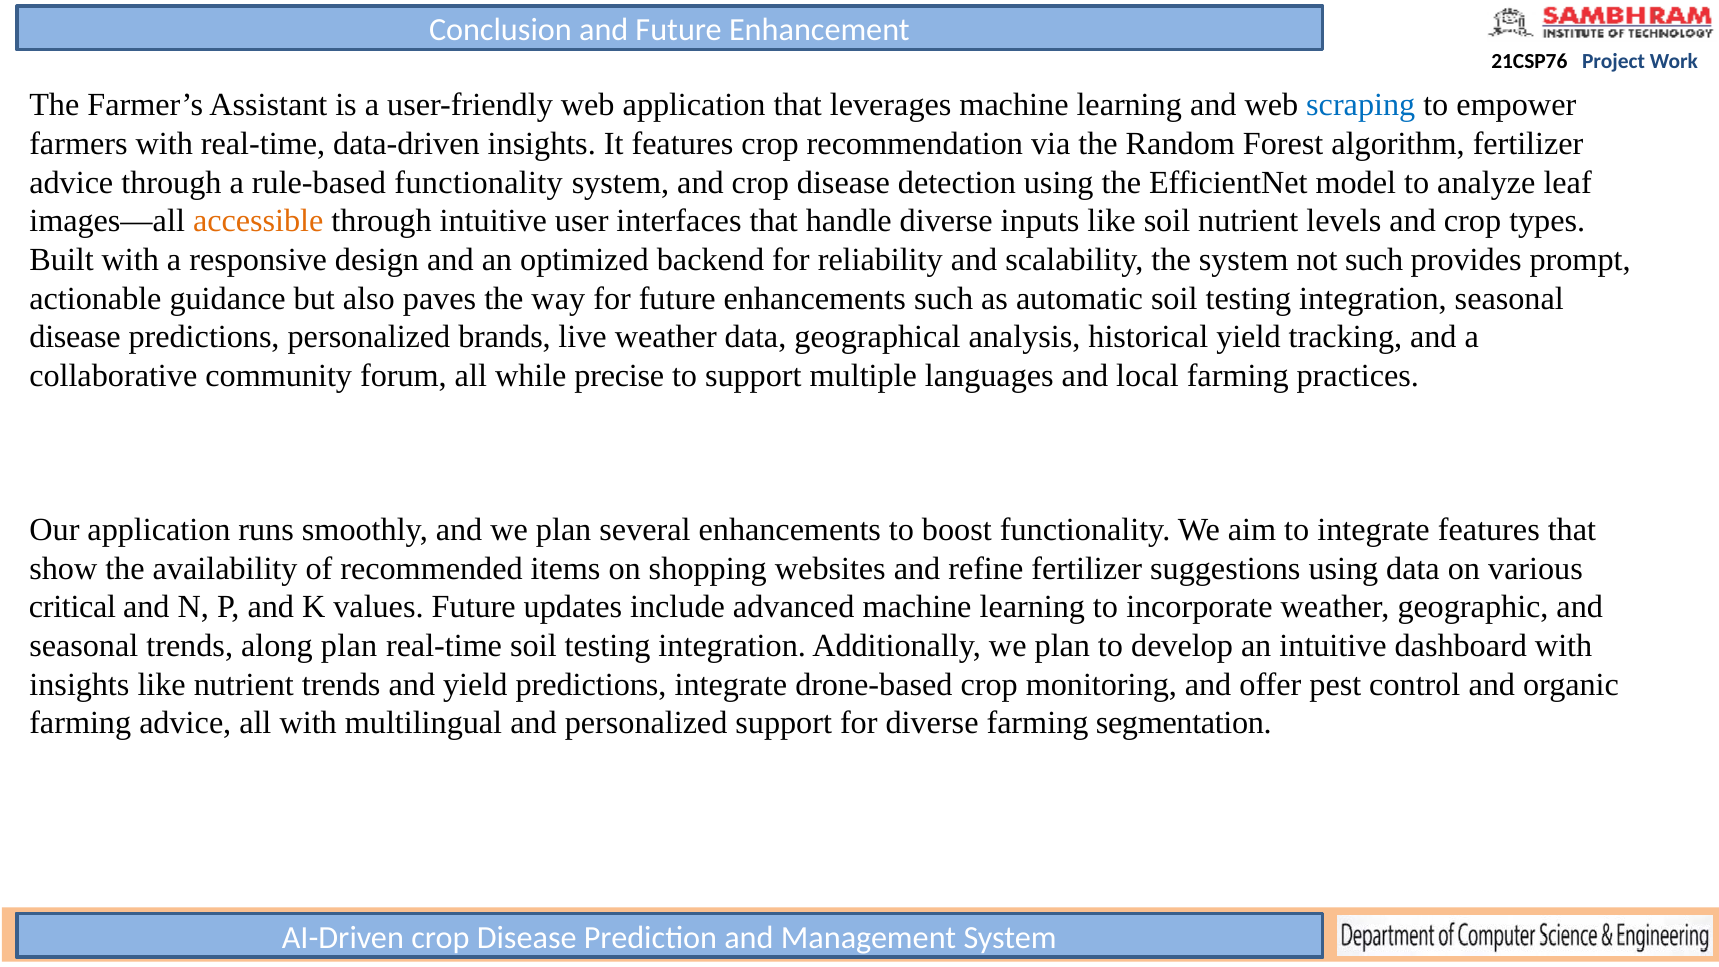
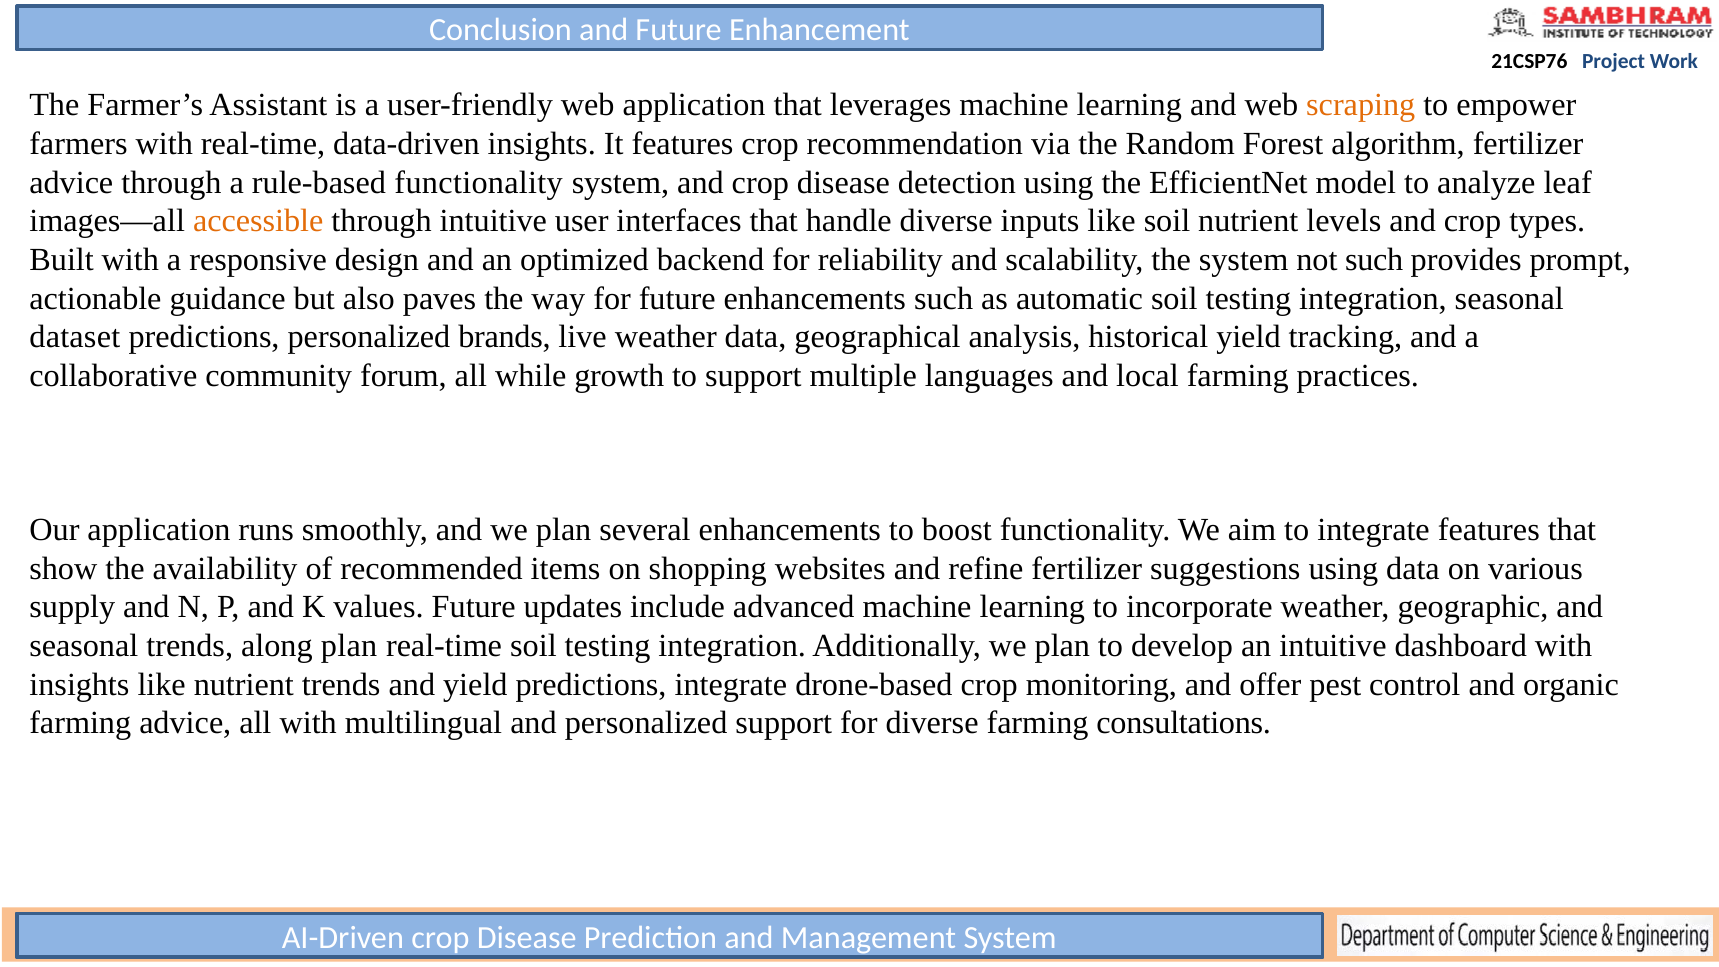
scraping colour: blue -> orange
disease at (75, 337): disease -> dataset
precise: precise -> growth
critical: critical -> supply
segmentation: segmentation -> consultations
